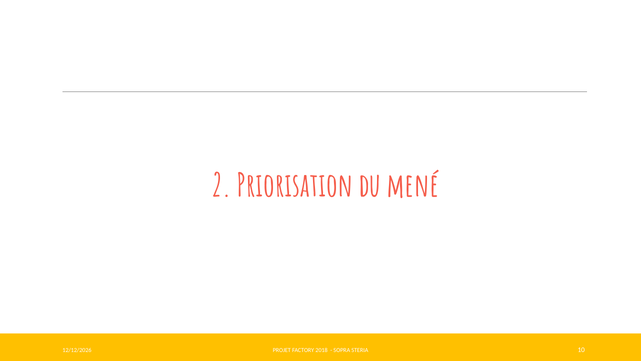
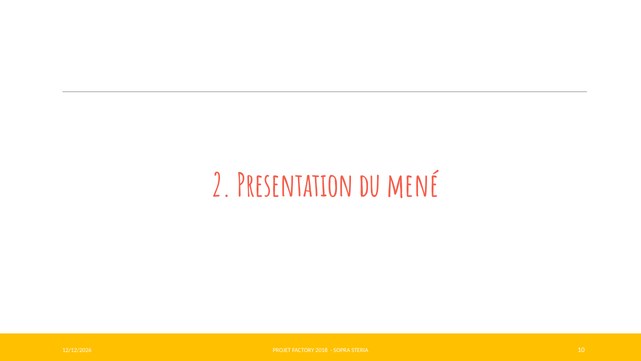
Priorisation: Priorisation -> Presentation
